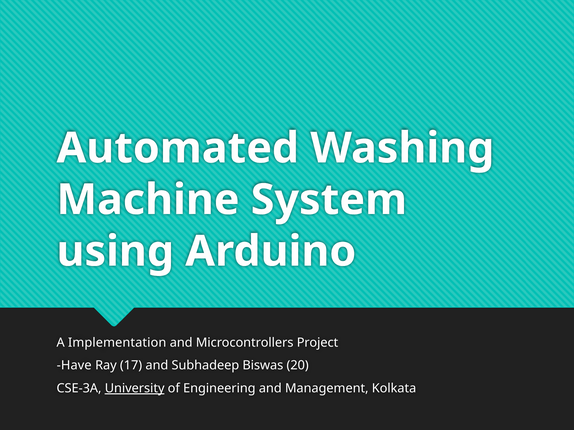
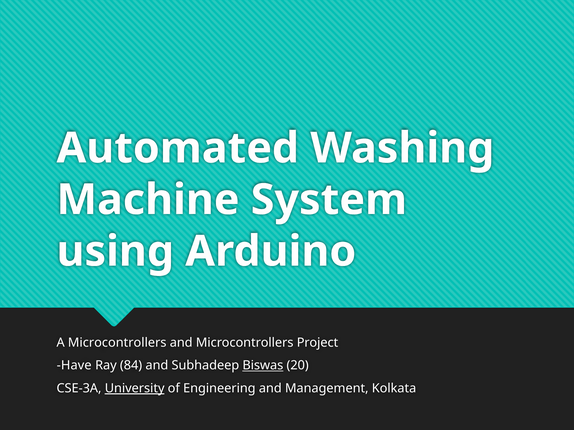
A Implementation: Implementation -> Microcontrollers
17: 17 -> 84
Biswas underline: none -> present
